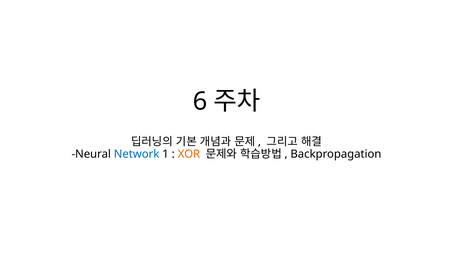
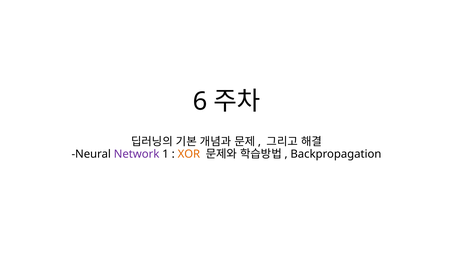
Network colour: blue -> purple
